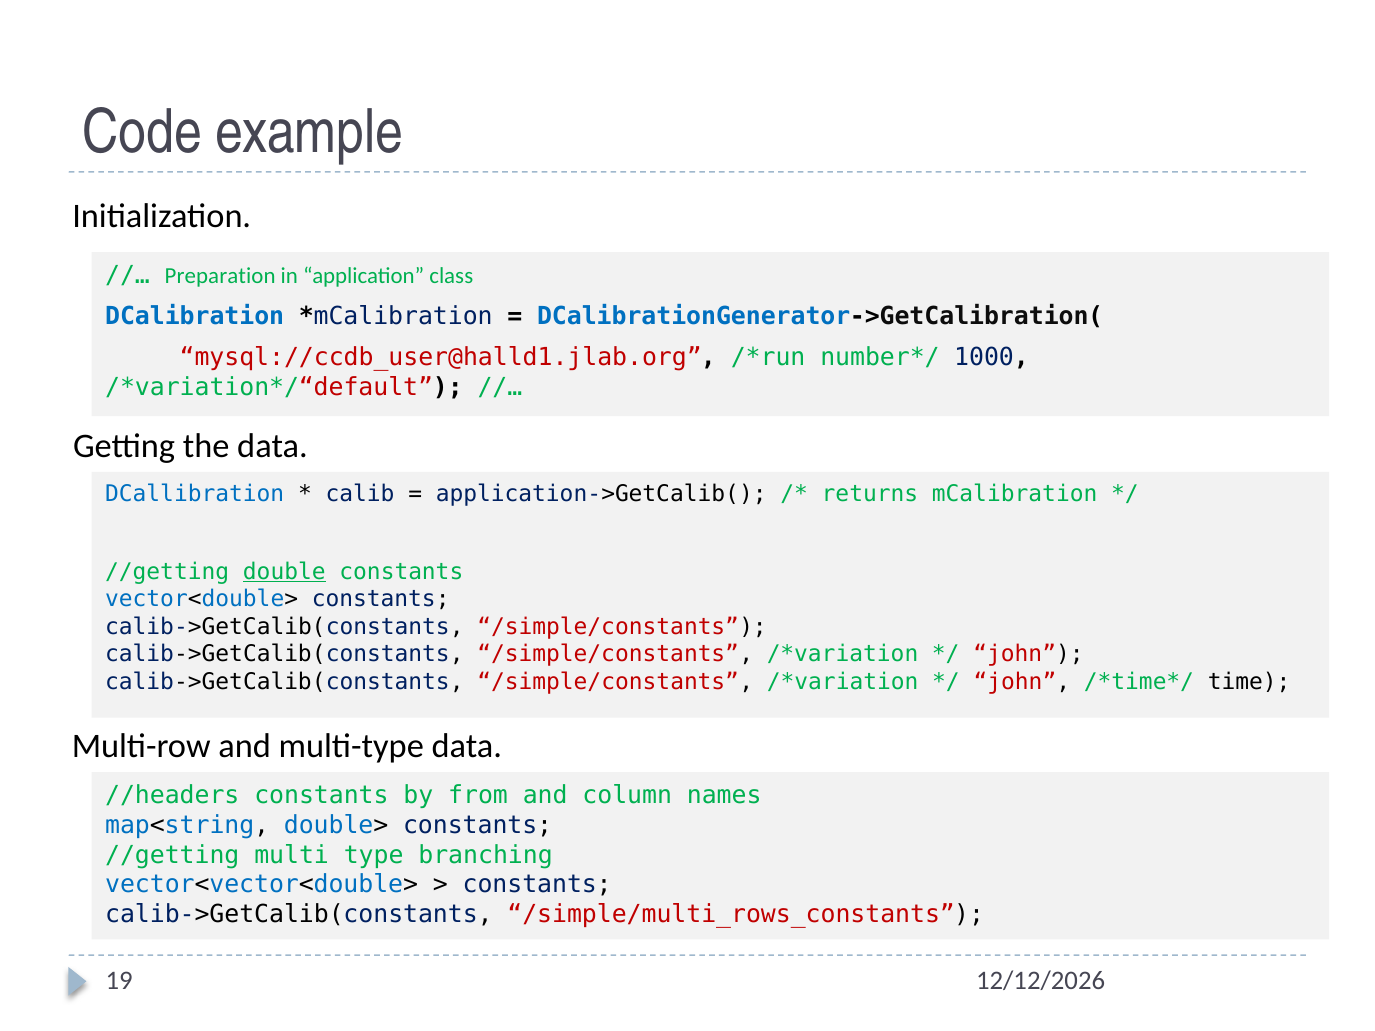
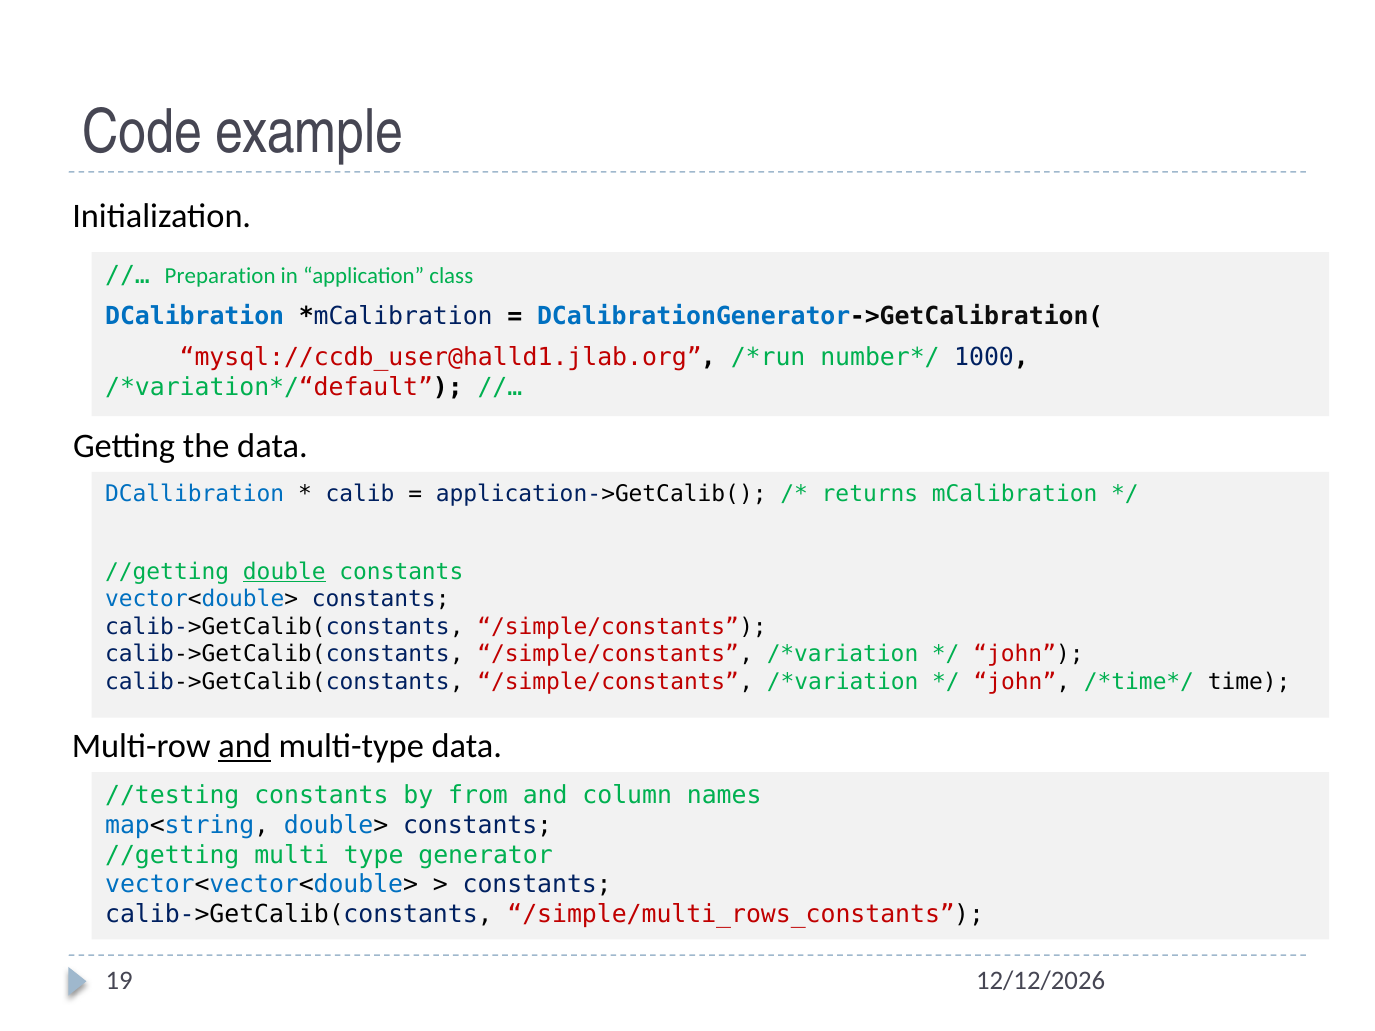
and at (245, 747) underline: none -> present
//headers: //headers -> //testing
branching: branching -> generator
